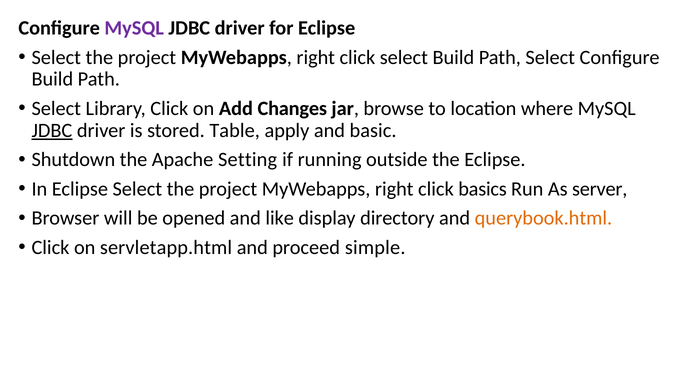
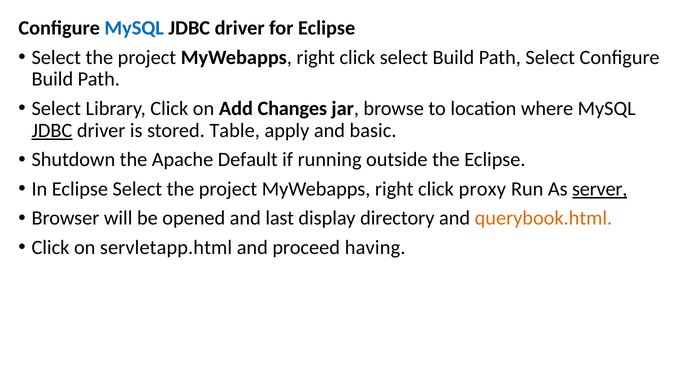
MySQL at (134, 28) colour: purple -> blue
Setting: Setting -> Default
basics: basics -> proxy
server underline: none -> present
like: like -> last
simple: simple -> having
